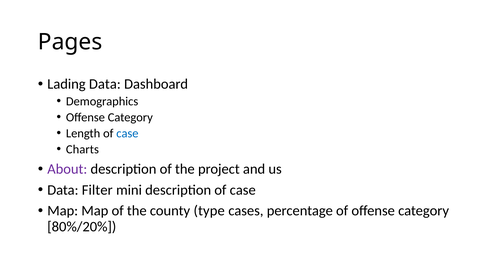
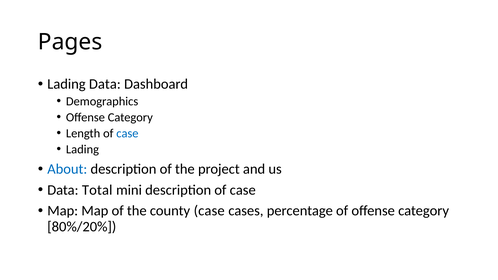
Charts at (82, 149): Charts -> Lading
About colour: purple -> blue
Filter: Filter -> Total
county type: type -> case
